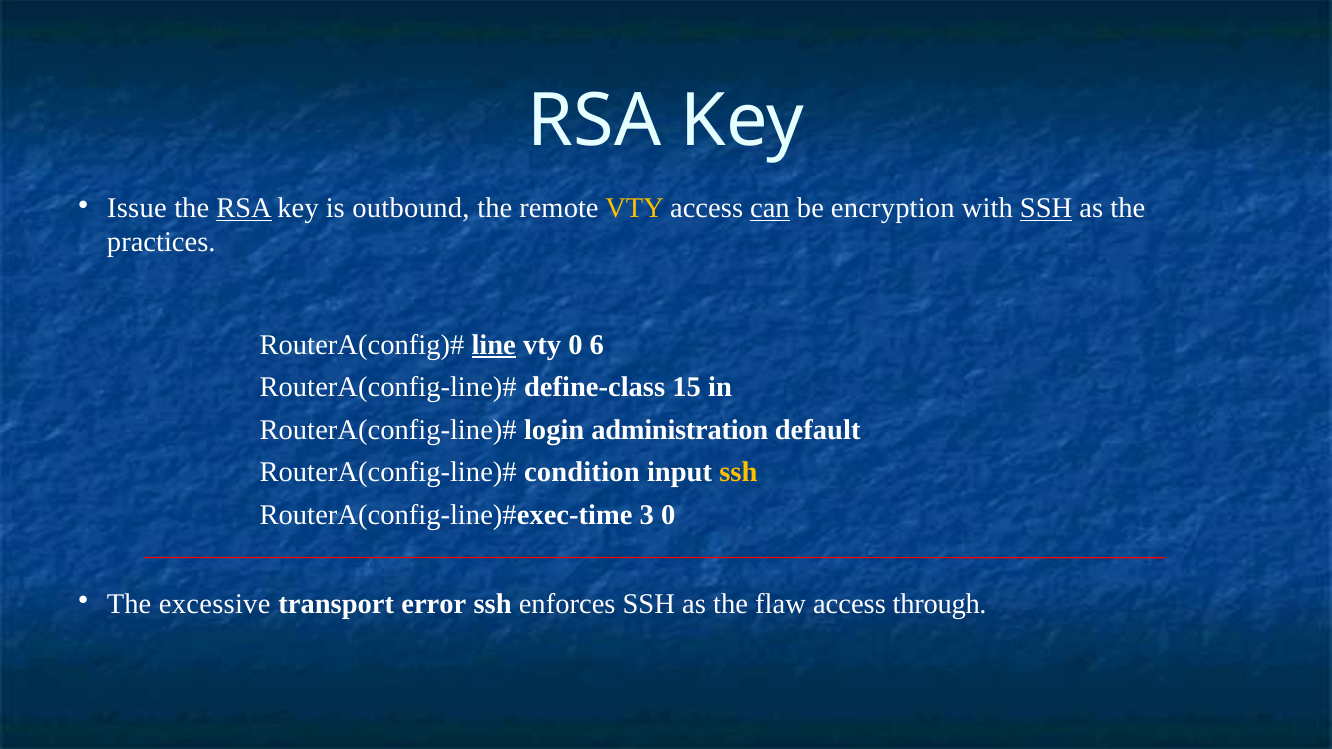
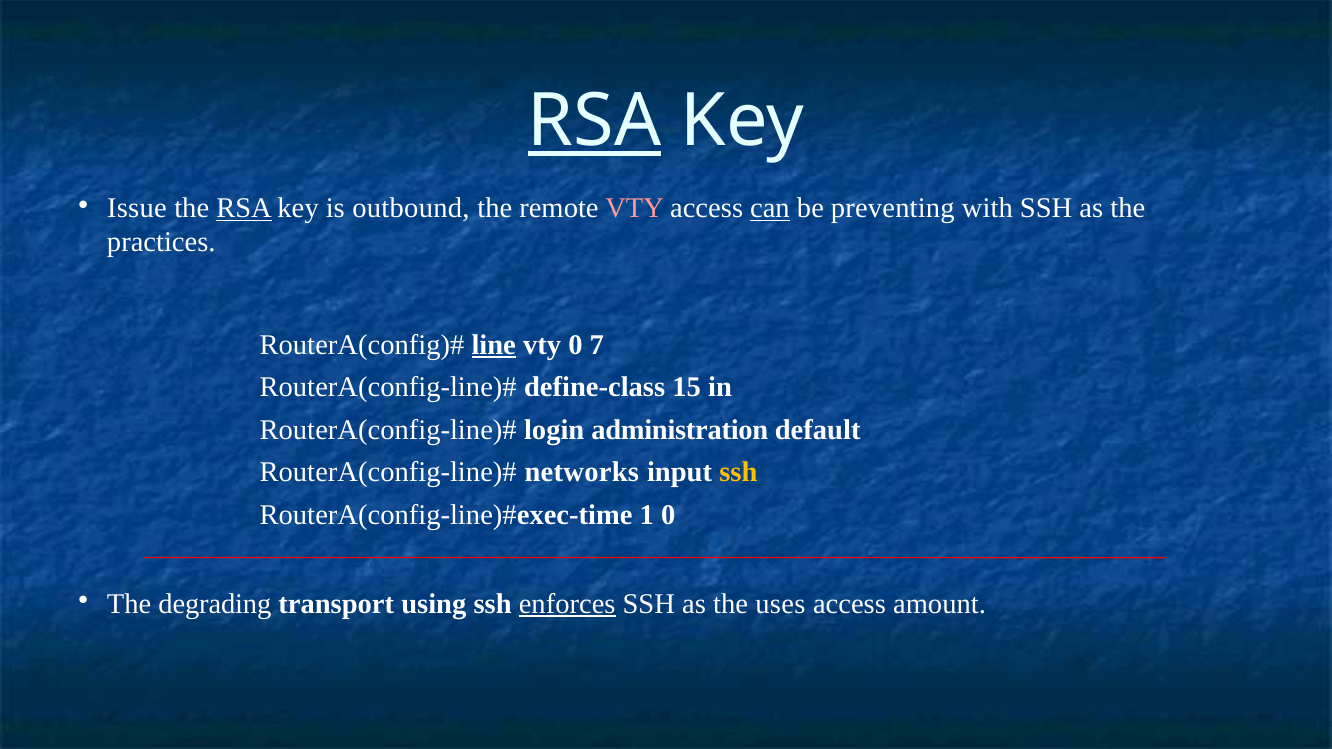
RSA at (594, 122) underline: none -> present
VTY at (635, 208) colour: yellow -> pink
encryption: encryption -> preventing
SSH at (1046, 208) underline: present -> none
6: 6 -> 7
condition: condition -> networks
3: 3 -> 1
excessive: excessive -> degrading
error: error -> using
enforces underline: none -> present
flaw: flaw -> uses
through: through -> amount
